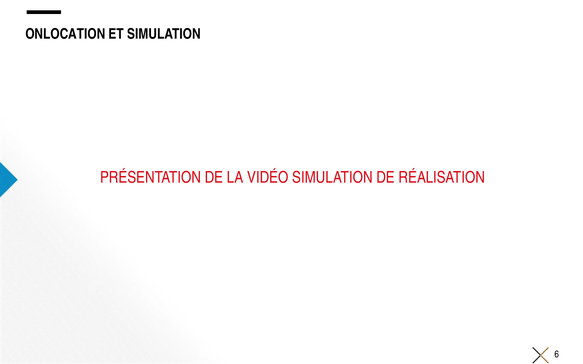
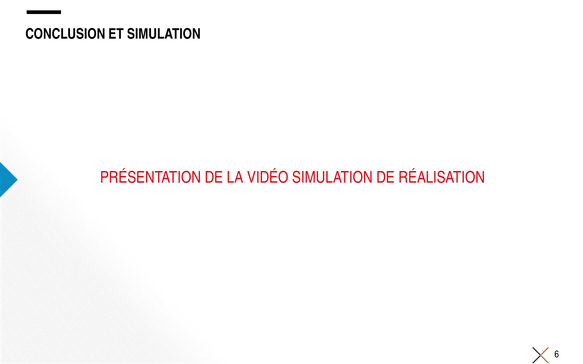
ONLOCATION: ONLOCATION -> CONCLUSION
